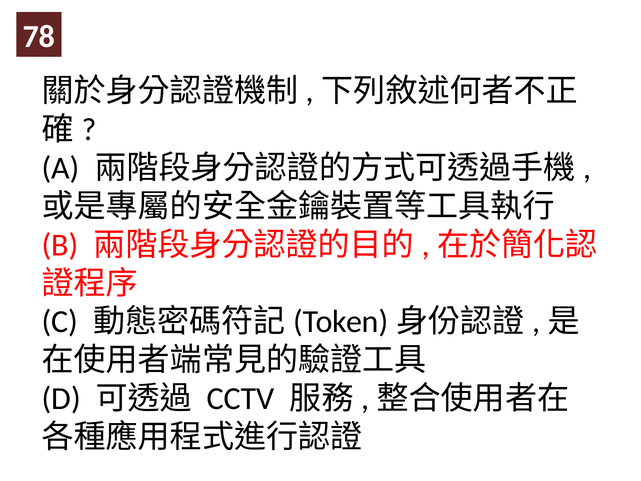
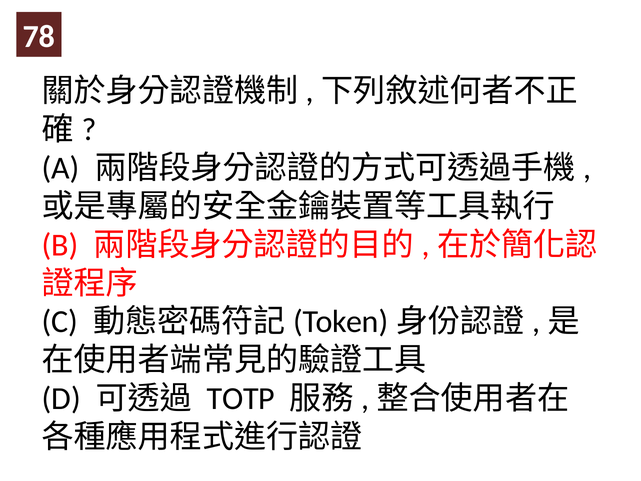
CCTV: CCTV -> TOTP
